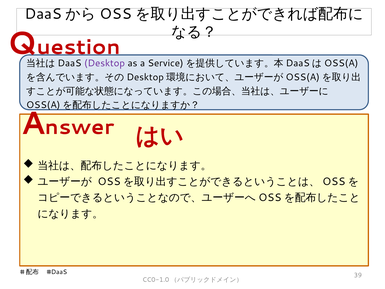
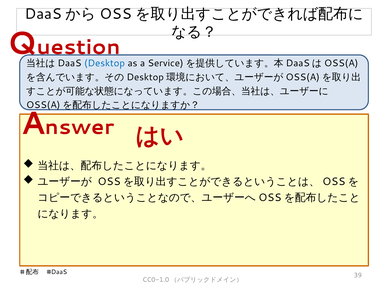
Desktop colour: purple -> blue
